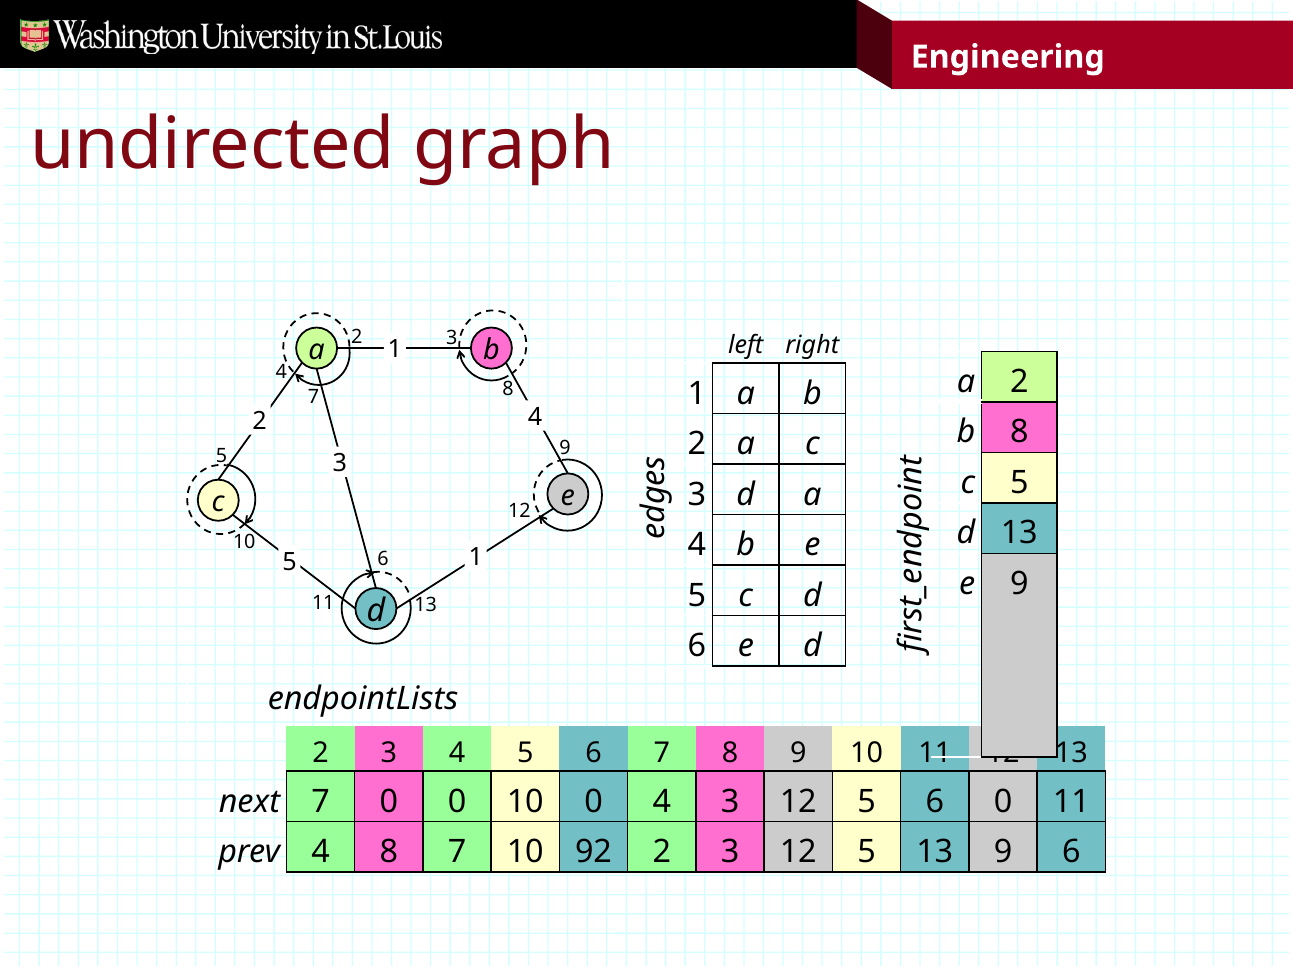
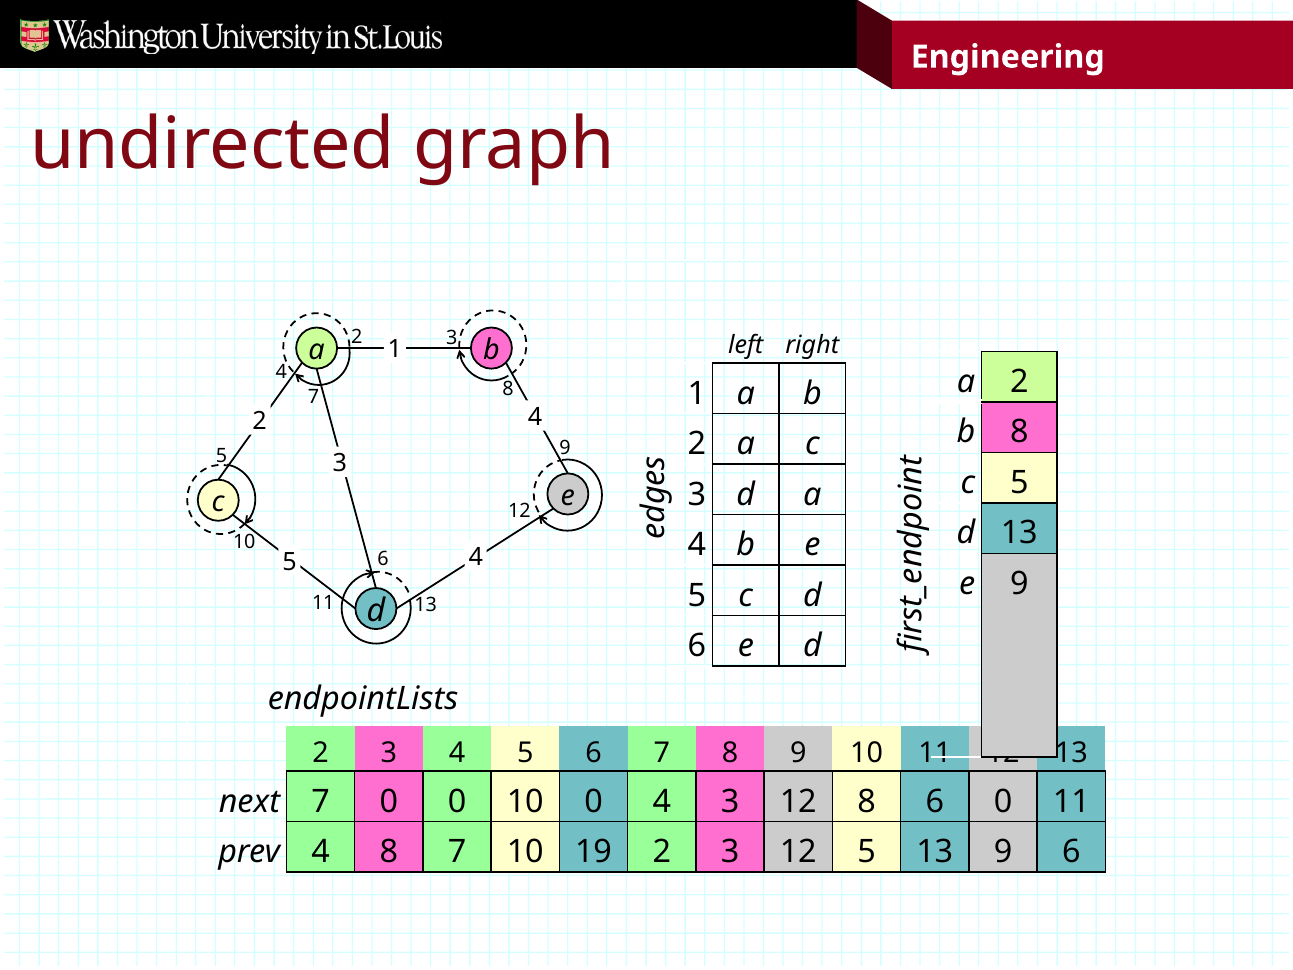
5 1: 1 -> 4
4 3 12 5: 5 -> 8
92: 92 -> 19
